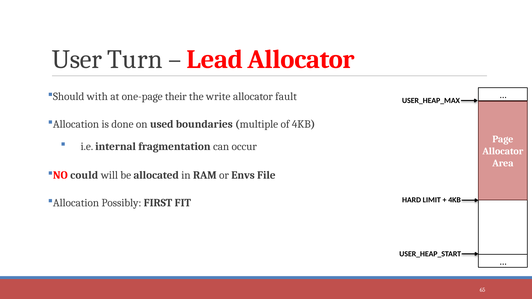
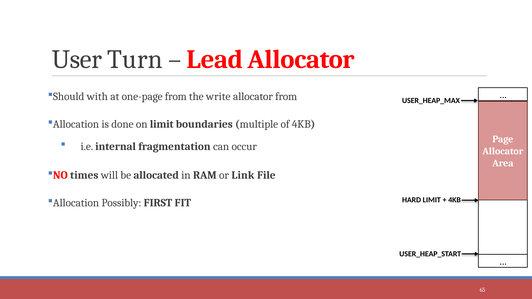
one-page their: their -> from
allocator fault: fault -> from
on used: used -> limit
could: could -> times
Envs: Envs -> Link
